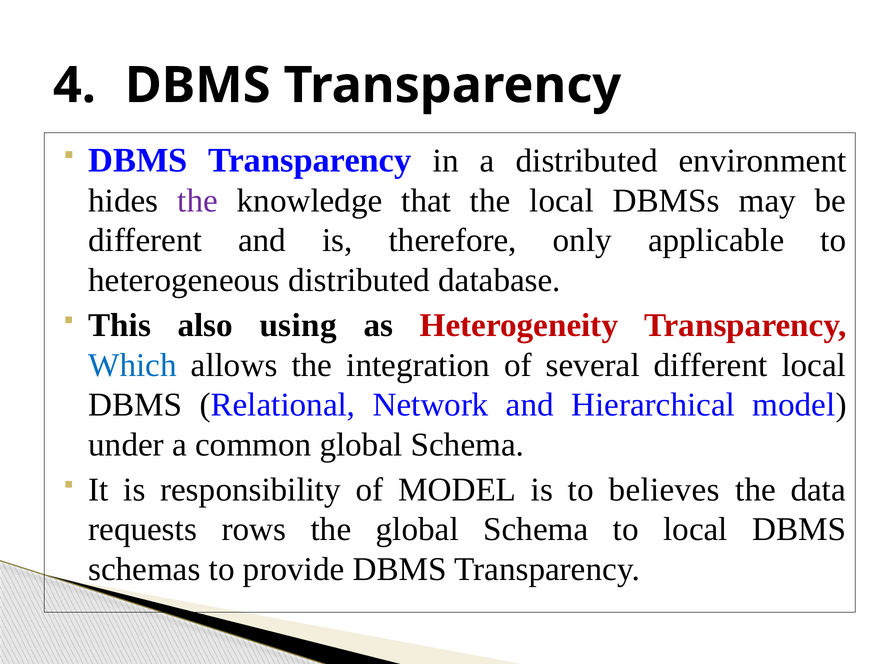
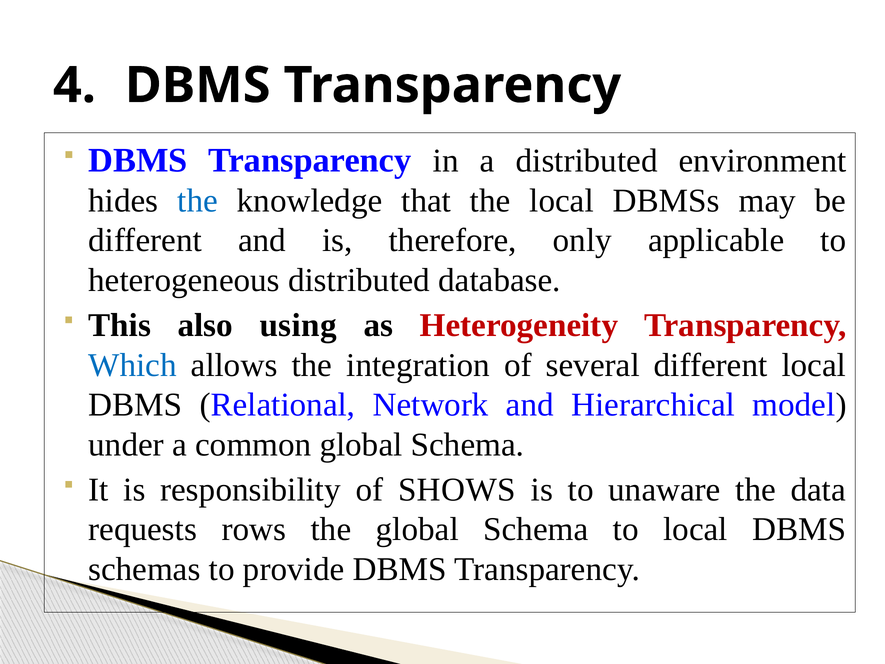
the at (198, 201) colour: purple -> blue
of MODEL: MODEL -> SHOWS
believes: believes -> unaware
